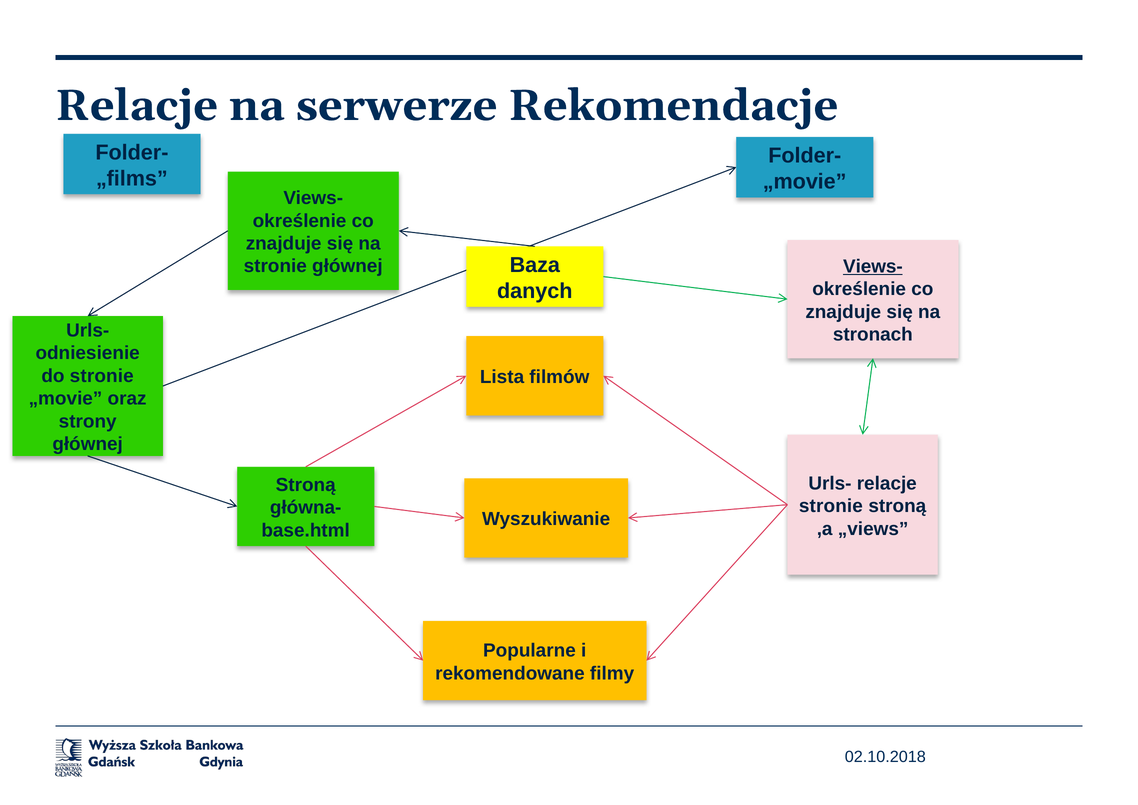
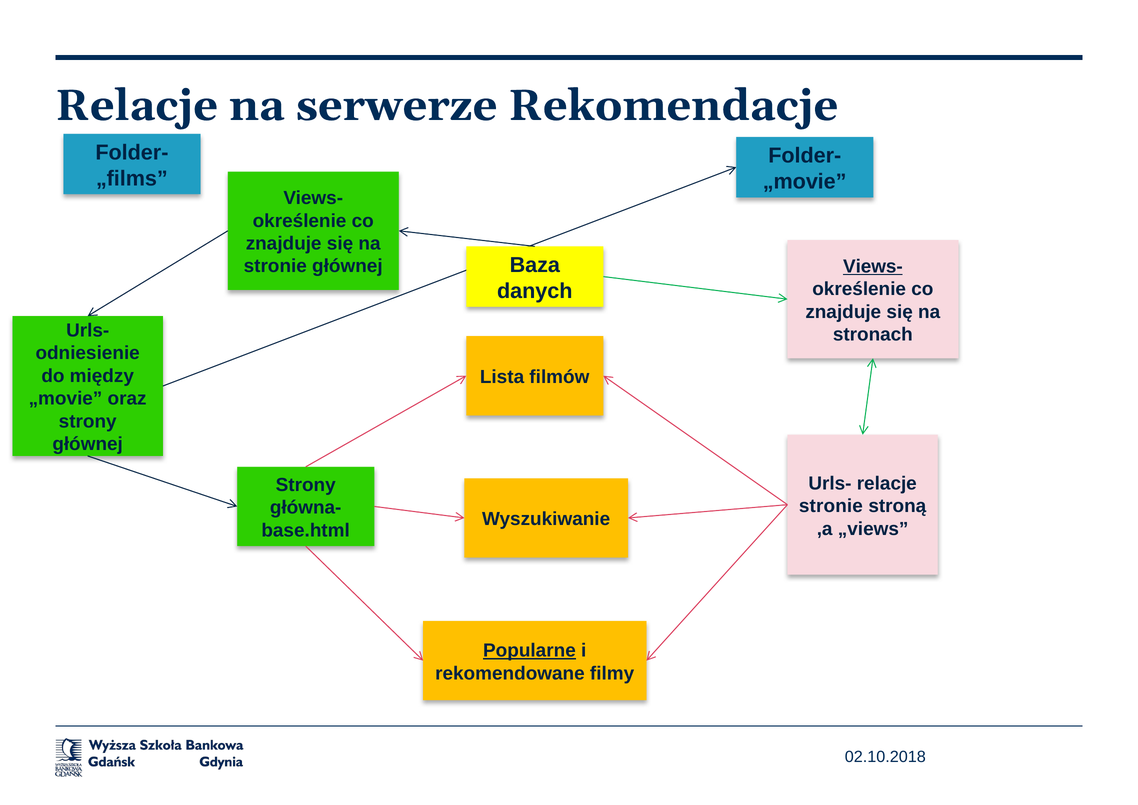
do stronie: stronie -> między
Stroną at (306, 485): Stroną -> Strony
Popularne underline: none -> present
